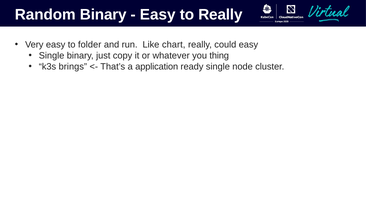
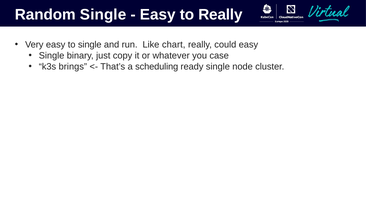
Random Binary: Binary -> Single
to folder: folder -> single
thing: thing -> case
application: application -> scheduling
